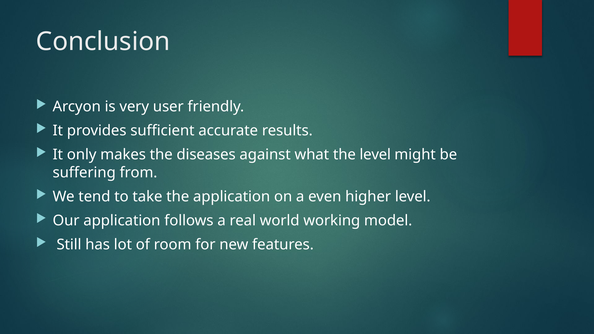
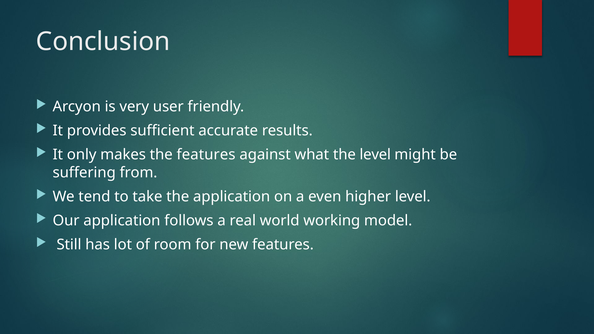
the diseases: diseases -> features
